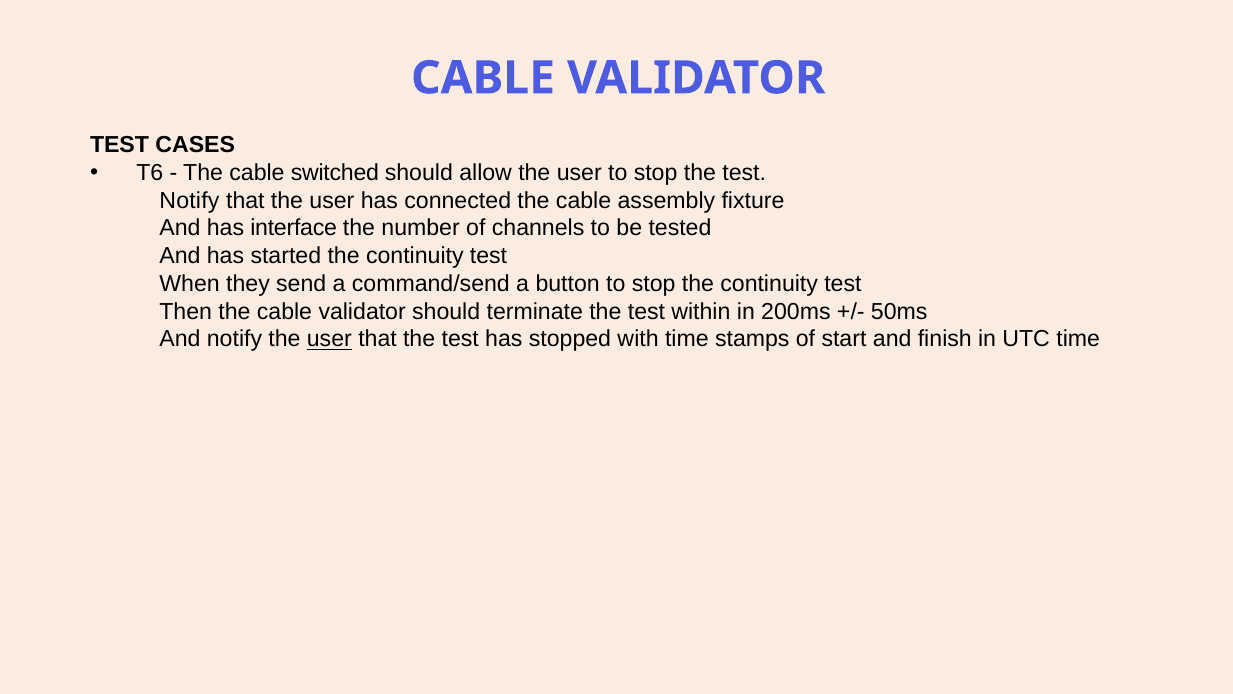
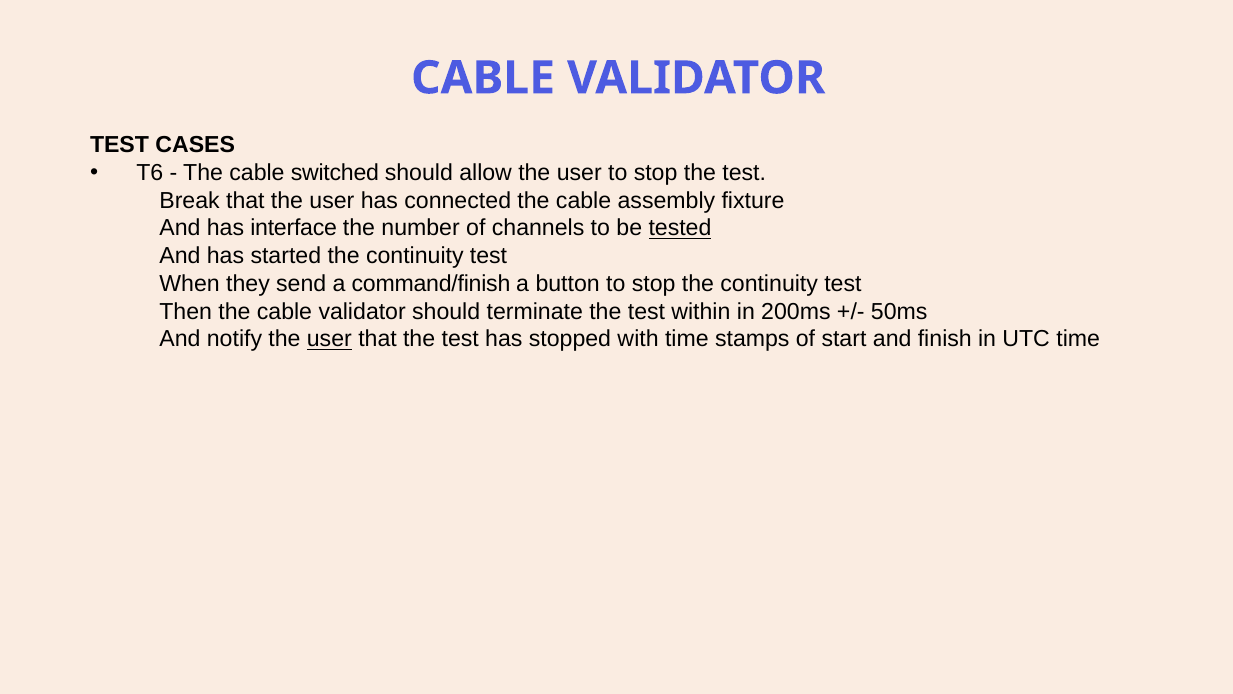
Notify at (189, 200): Notify -> Break
tested underline: none -> present
command/send: command/send -> command/finish
